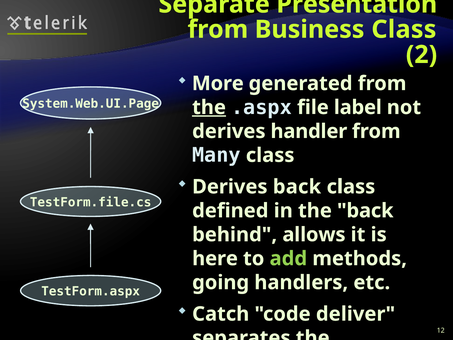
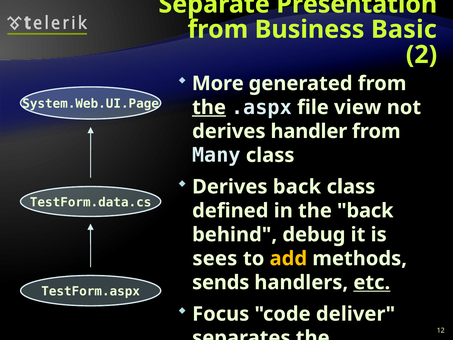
Business Class: Class -> Basic
label: label -> view
TestForm.file.cs: TestForm.file.cs -> TestForm.data.cs
allows: allows -> debug
here: here -> sees
add colour: light green -> yellow
going: going -> sends
etc underline: none -> present
Catch: Catch -> Focus
